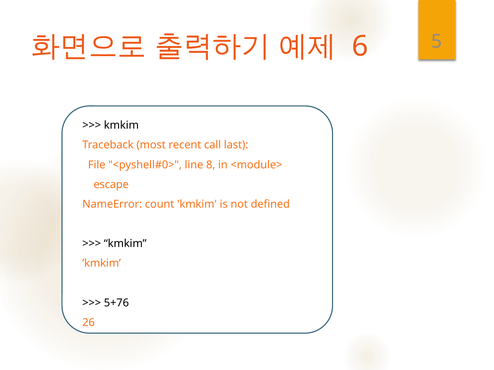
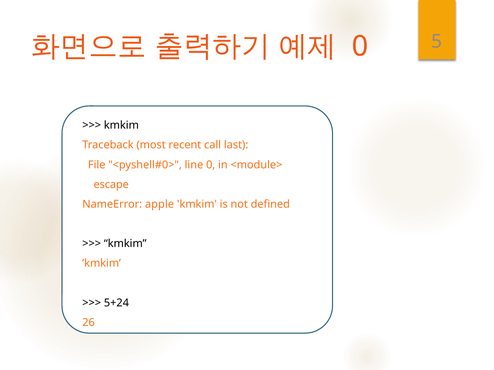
6 at (360, 46): 6 -> 0
line 8: 8 -> 0
count: count -> apple
5+76: 5+76 -> 5+24
